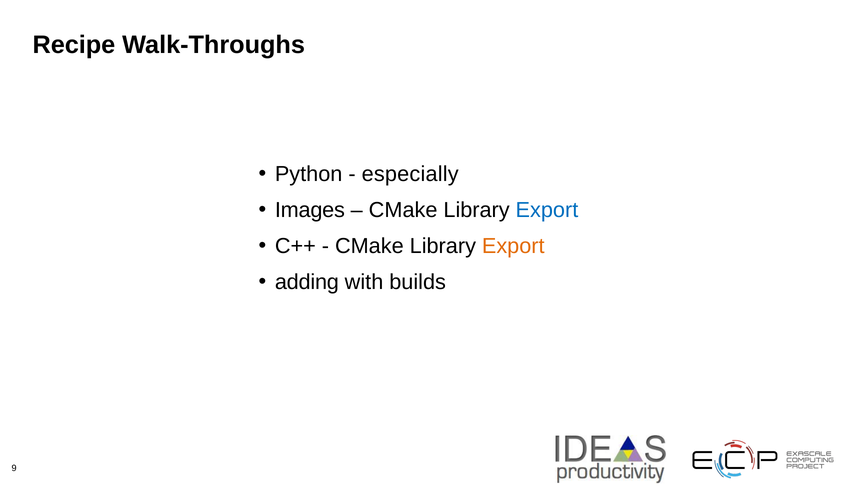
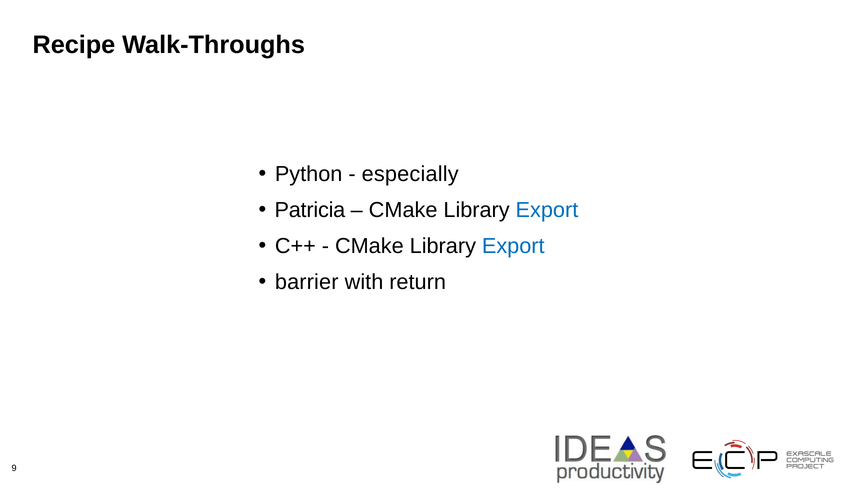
Images: Images -> Patricia
Export at (513, 246) colour: orange -> blue
adding: adding -> barrier
builds: builds -> return
